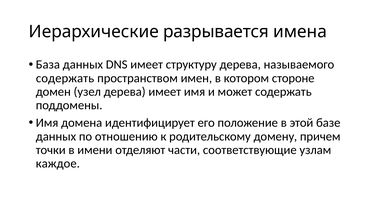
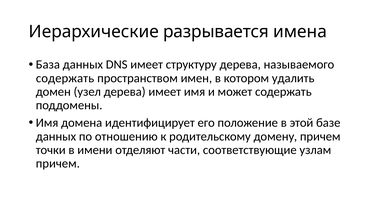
стороне: стороне -> удалить
каждое at (58, 164): каждое -> причем
